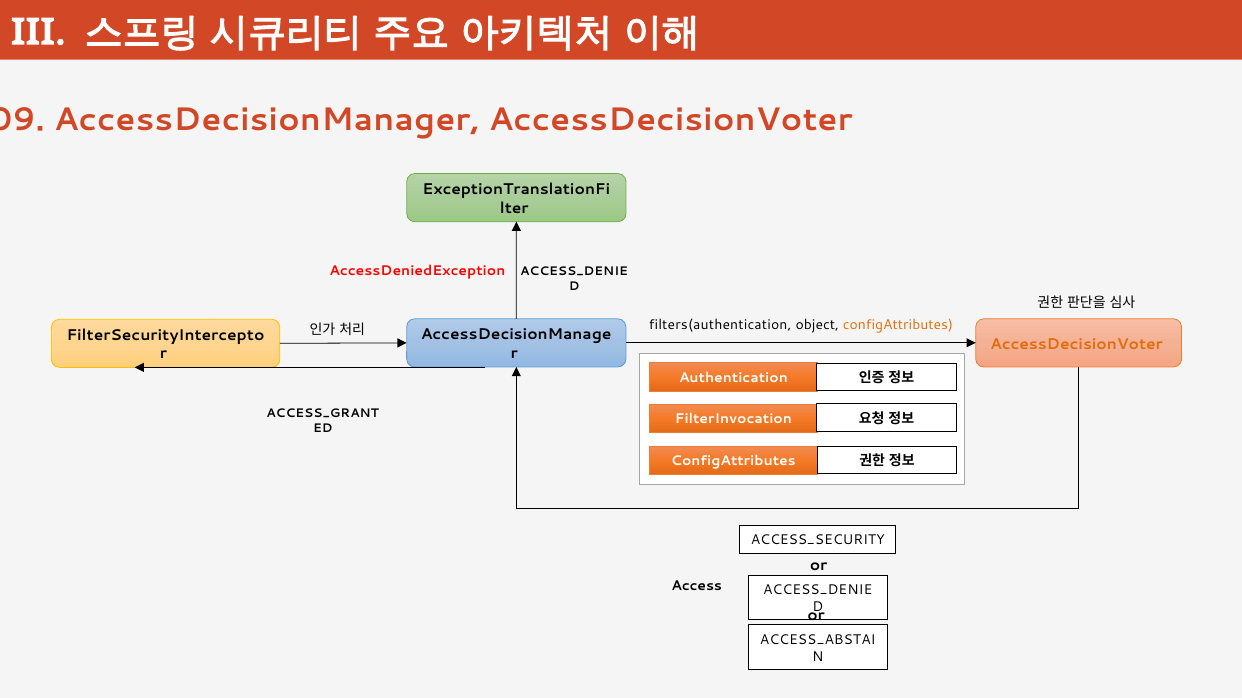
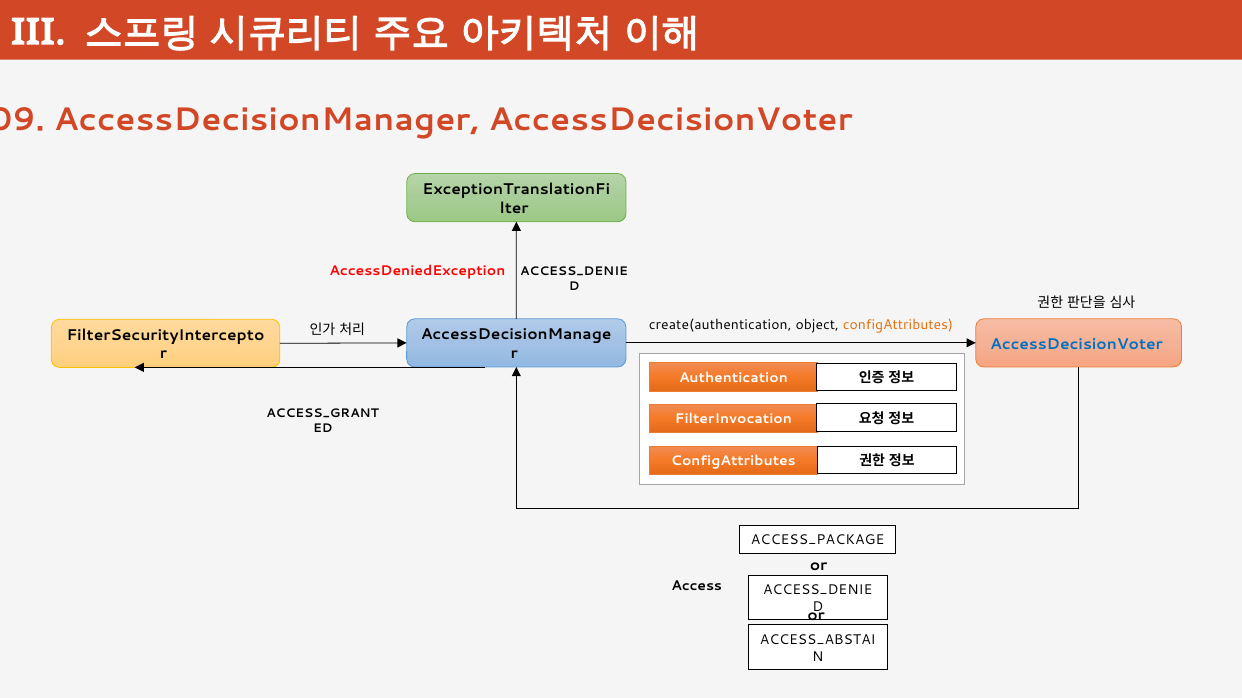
filters(authentication: filters(authentication -> create(authentication
AccessDecisionVoter at (1076, 344) colour: orange -> blue
ACCESS_SECURITY: ACCESS_SECURITY -> ACCESS_PACKAGE
